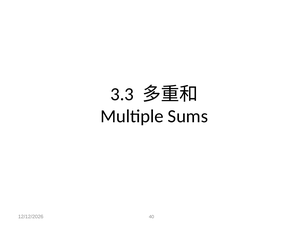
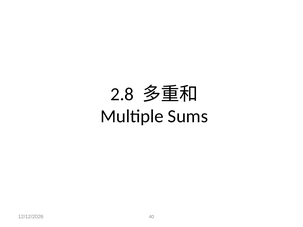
3.3: 3.3 -> 2.8
